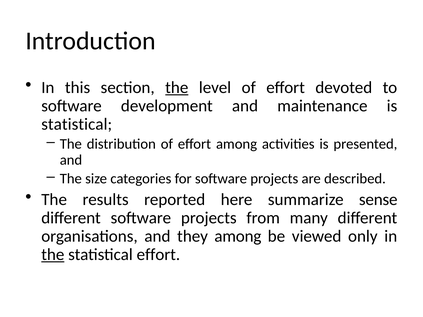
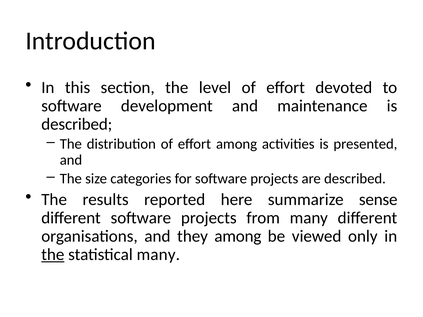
the at (177, 88) underline: present -> none
statistical at (77, 124): statistical -> described
statistical effort: effort -> many
